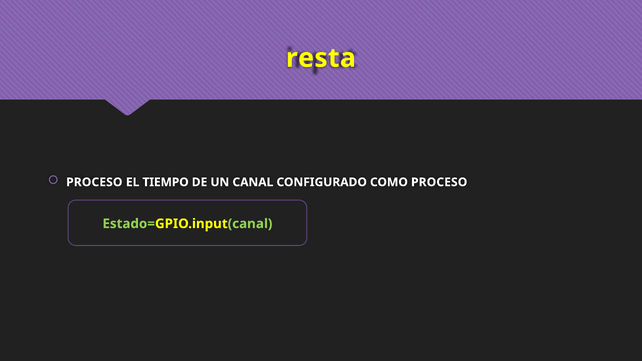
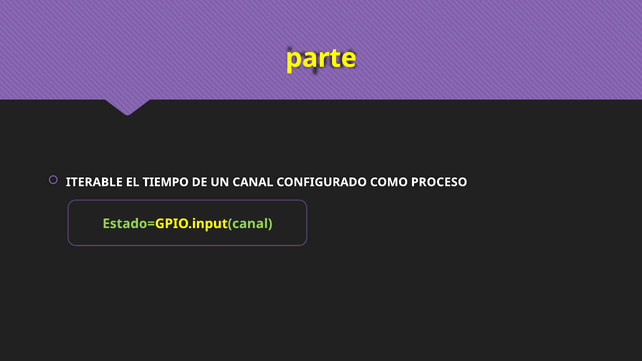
resta: resta -> parte
PROCESO at (94, 182): PROCESO -> ITERABLE
